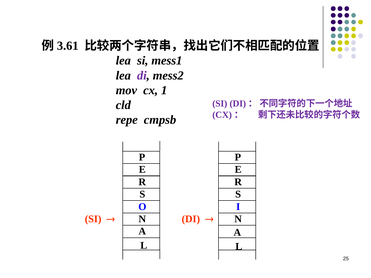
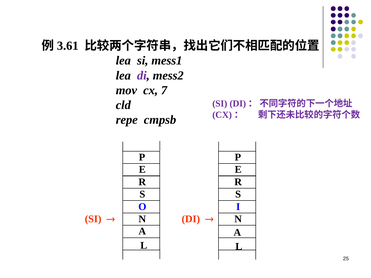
1: 1 -> 7
